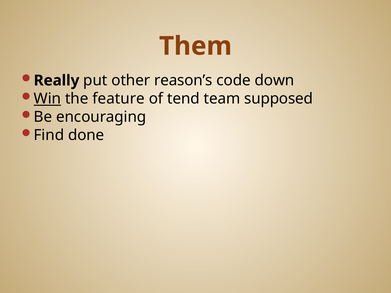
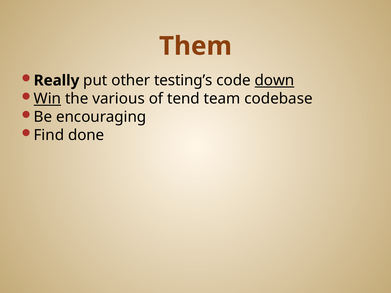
reason’s: reason’s -> testing’s
down underline: none -> present
feature: feature -> various
supposed: supposed -> codebase
